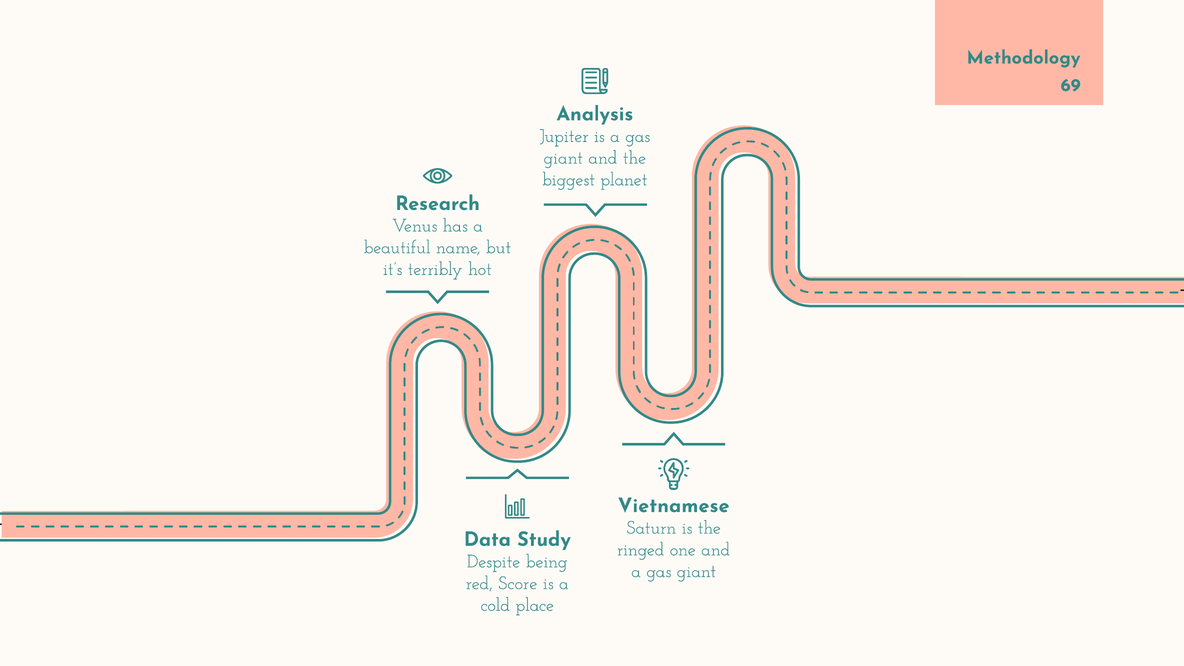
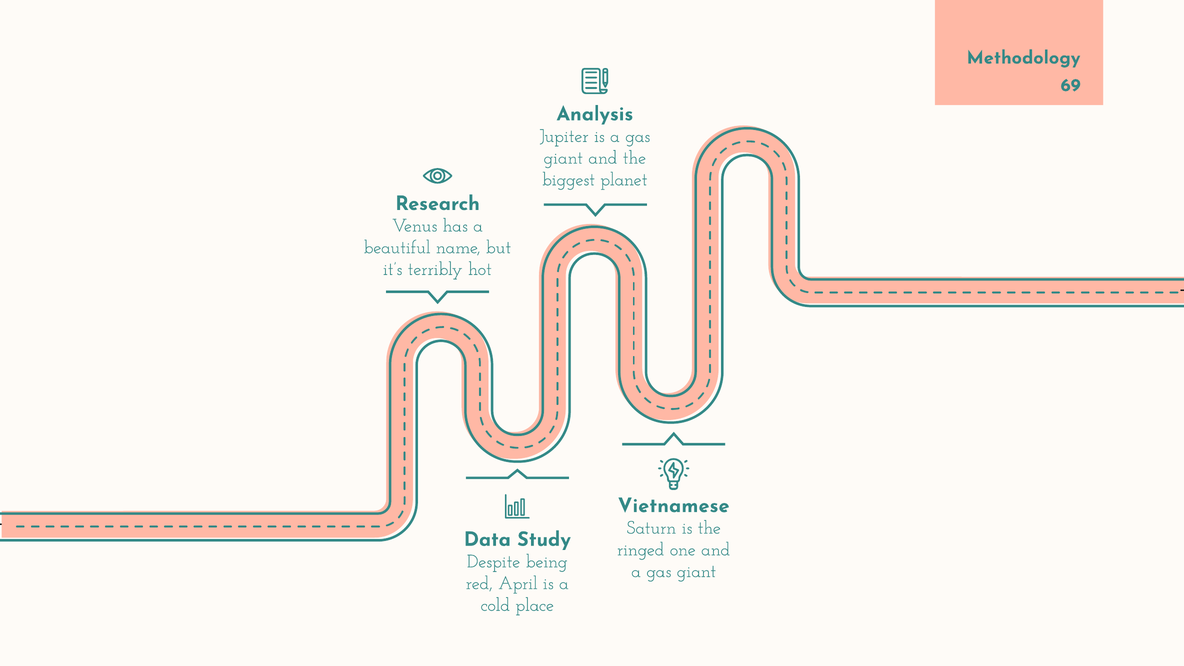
Score: Score -> April
